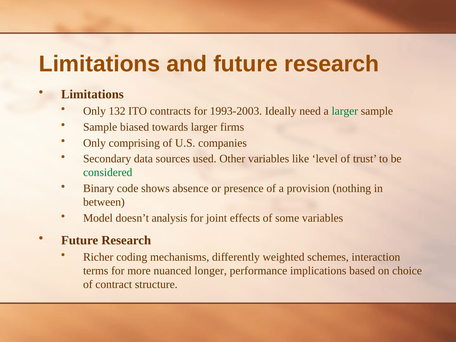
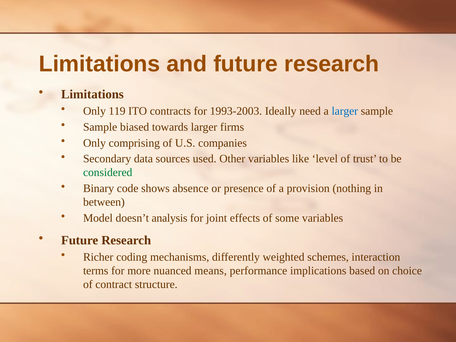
132: 132 -> 119
larger at (345, 111) colour: green -> blue
longer: longer -> means
